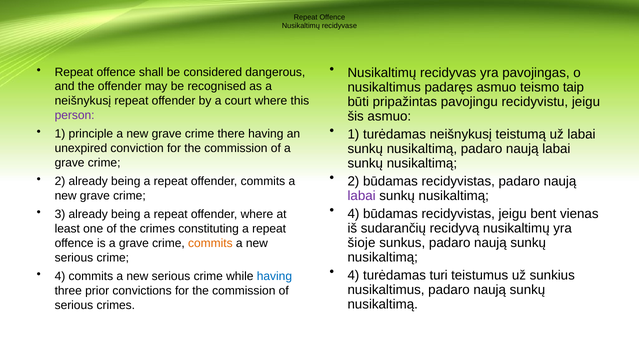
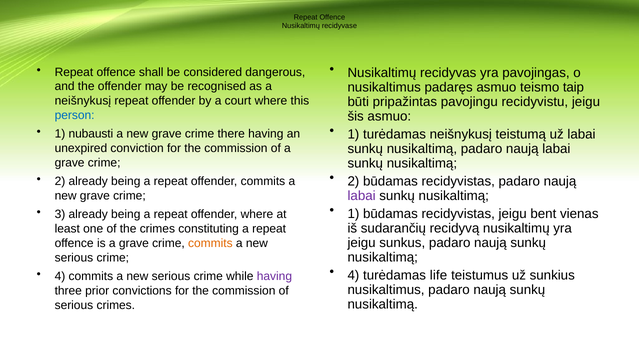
person colour: purple -> blue
principle: principle -> nubausti
4 at (353, 214): 4 -> 1
šioje at (362, 242): šioje -> jeigu
turi: turi -> life
having at (274, 276) colour: blue -> purple
